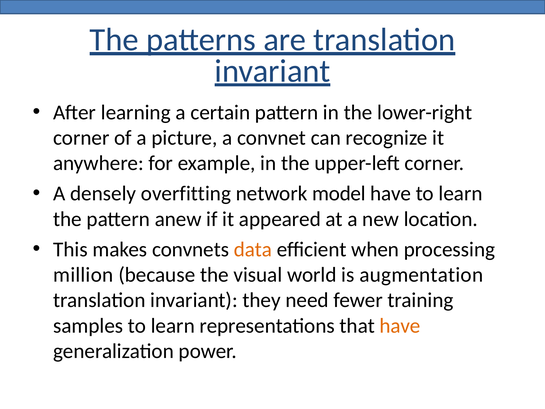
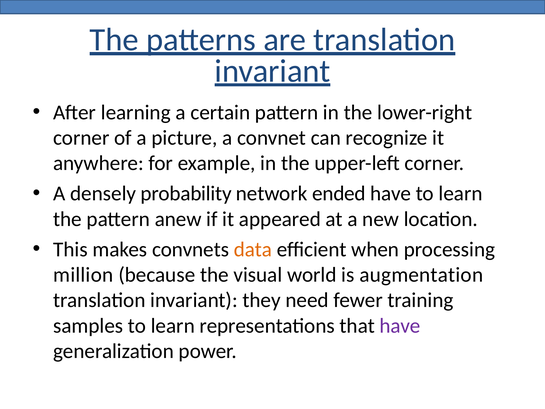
overfitting: overfitting -> probability
model: model -> ended
have at (400, 326) colour: orange -> purple
